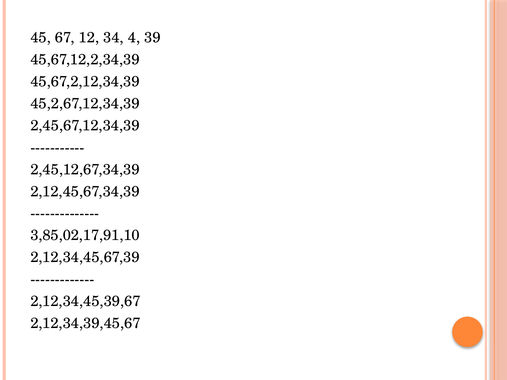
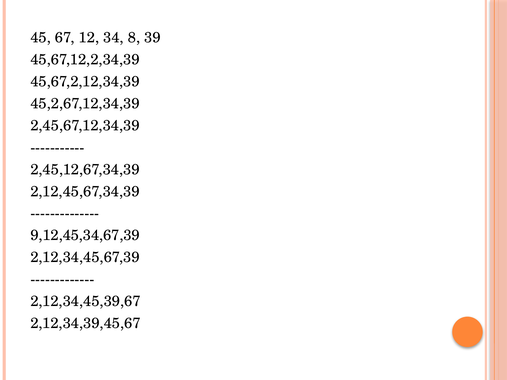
4: 4 -> 8
3,85,02,17,91,10: 3,85,02,17,91,10 -> 9,12,45,34,67,39
